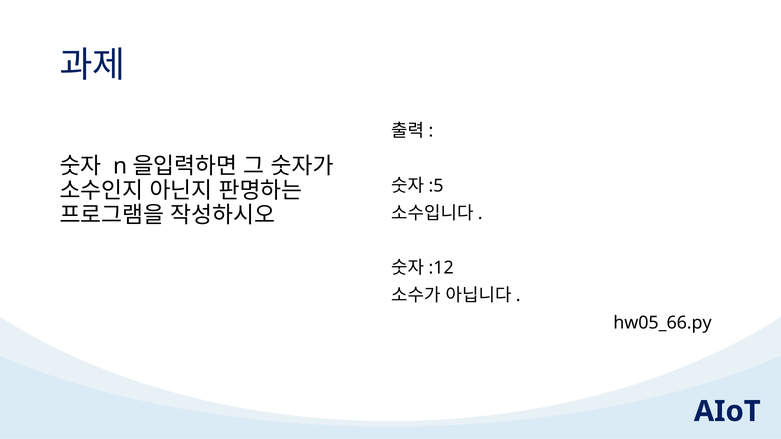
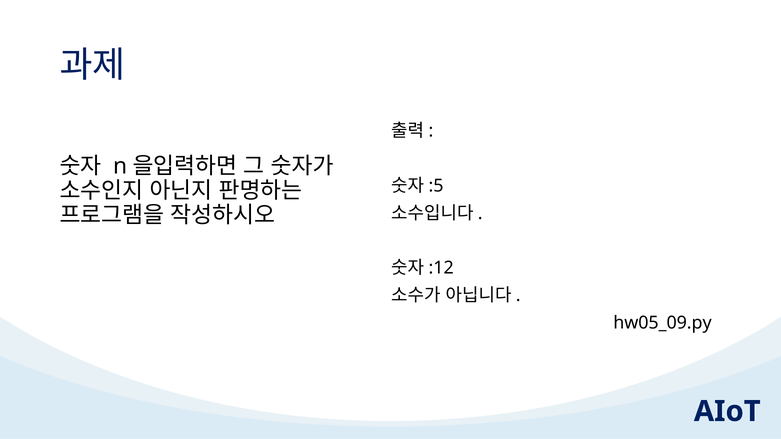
hw05_66.py: hw05_66.py -> hw05_09.py
